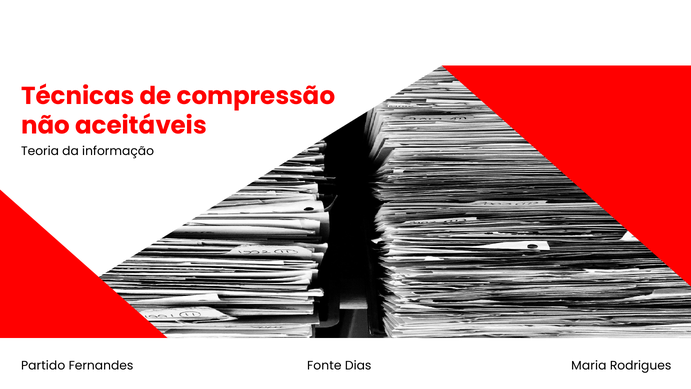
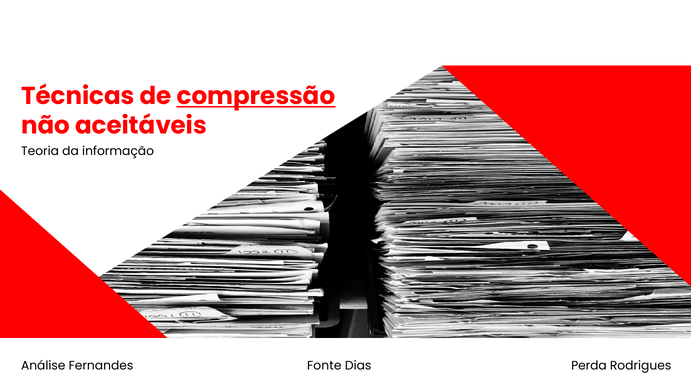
compressão underline: none -> present
Partido: Partido -> Análise
Maria: Maria -> Perda
